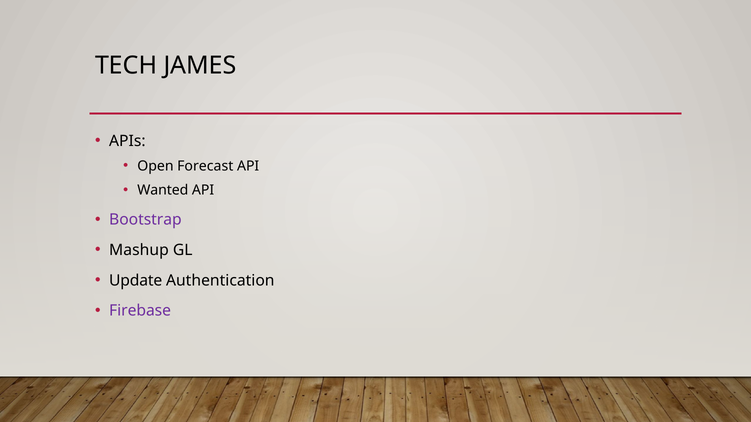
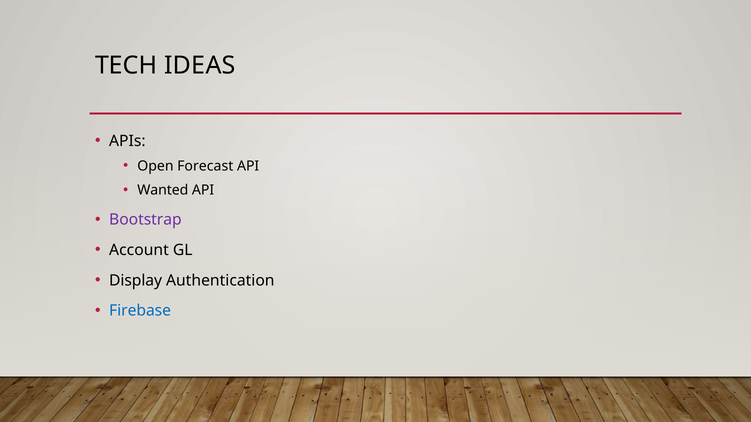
JAMES: JAMES -> IDEAS
Mashup: Mashup -> Account
Update: Update -> Display
Firebase colour: purple -> blue
